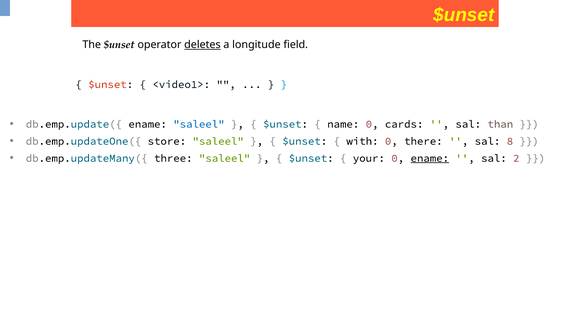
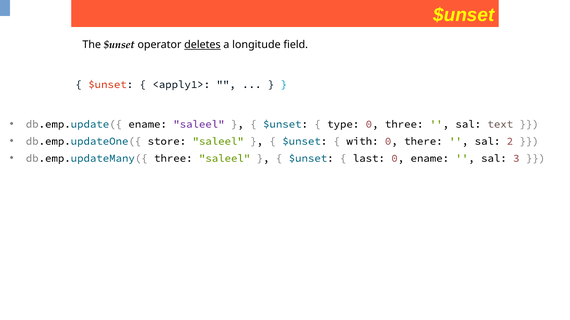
<video1>: <video1> -> <apply1>
saleel at (199, 124) colour: blue -> purple
name: name -> type
0 cards: cards -> three
than: than -> text
8: 8 -> 2
your: your -> last
ename at (430, 159) underline: present -> none
2: 2 -> 3
